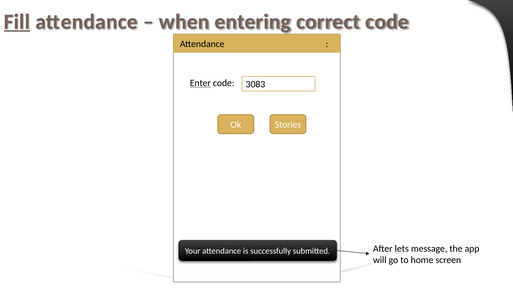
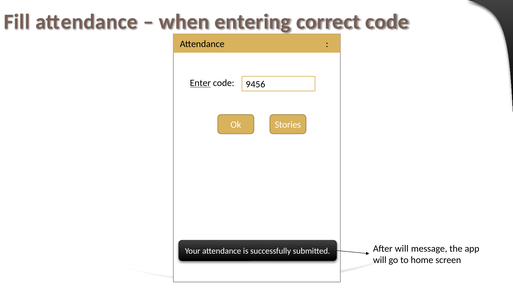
Fill underline: present -> none
3083: 3083 -> 9456
After lets: lets -> will
